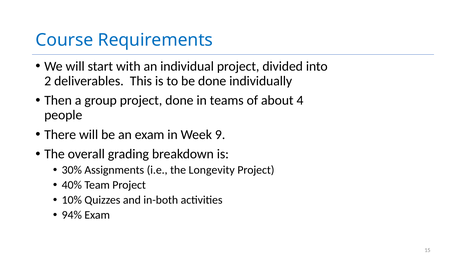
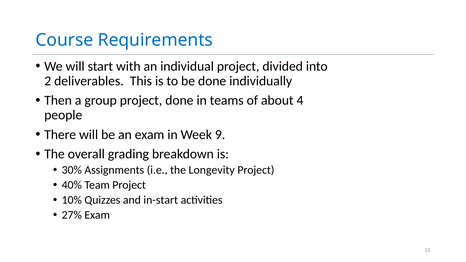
in-both: in-both -> in-start
94%: 94% -> 27%
